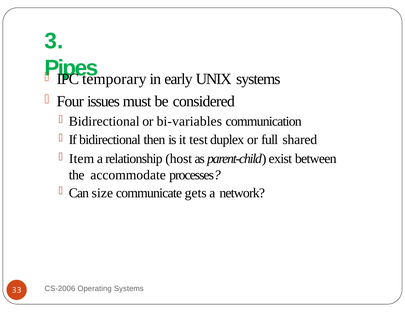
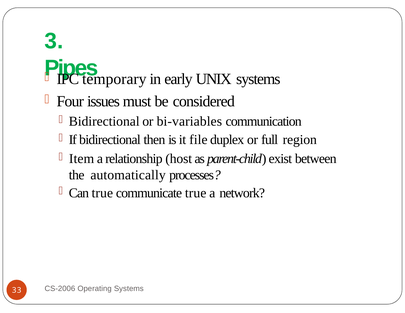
test: test -> file
shared: shared -> region
accommodate: accommodate -> automatically
Can size: size -> true
communicate gets: gets -> true
